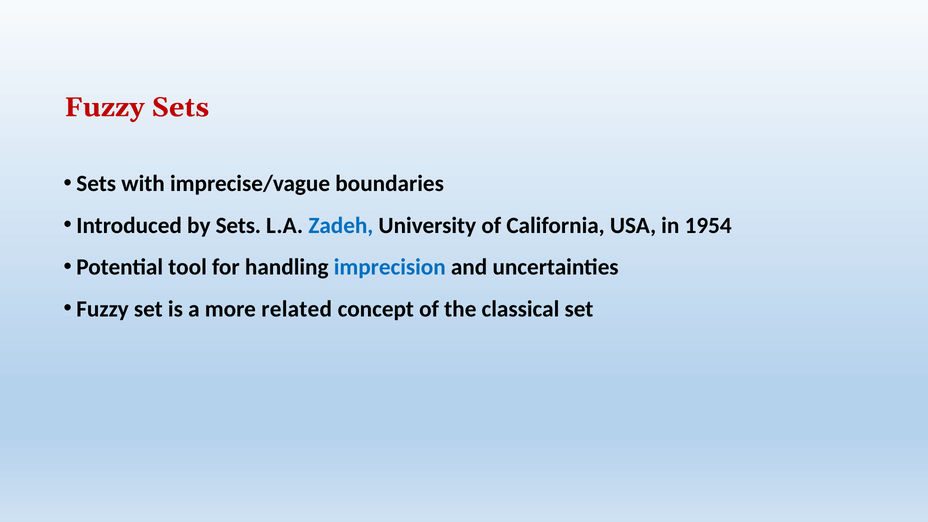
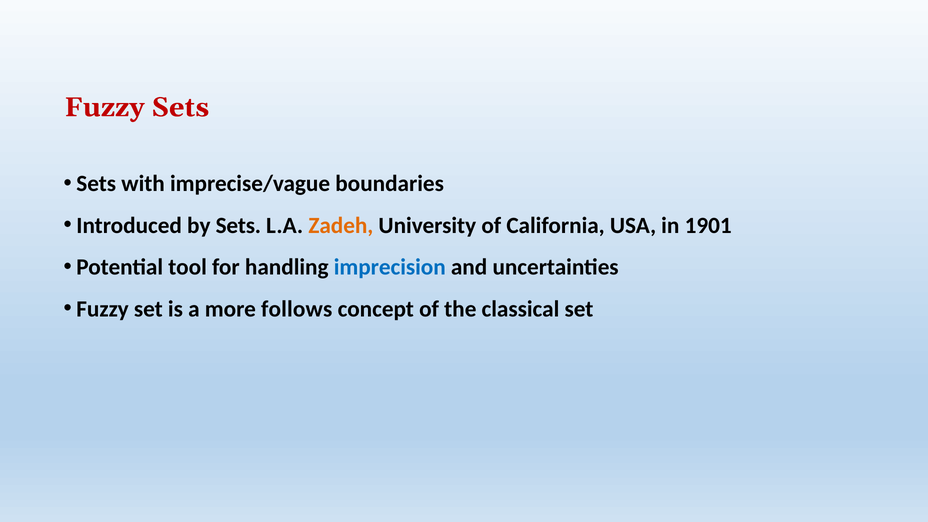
Zadeh colour: blue -> orange
1954: 1954 -> 1901
related: related -> follows
